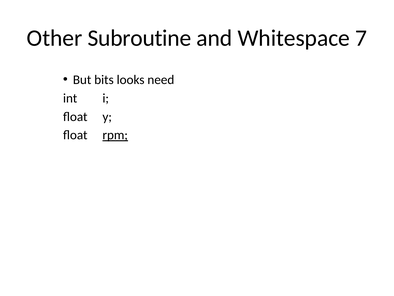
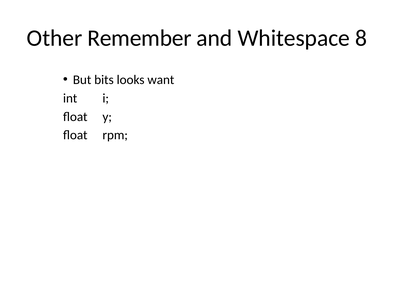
Subroutine: Subroutine -> Remember
7: 7 -> 8
need: need -> want
rpm underline: present -> none
